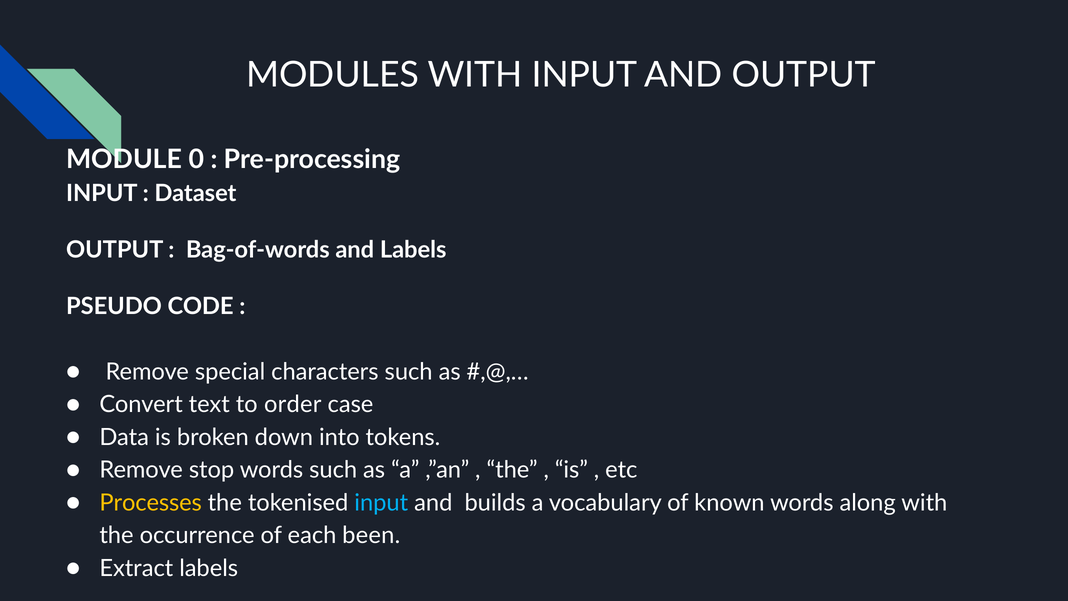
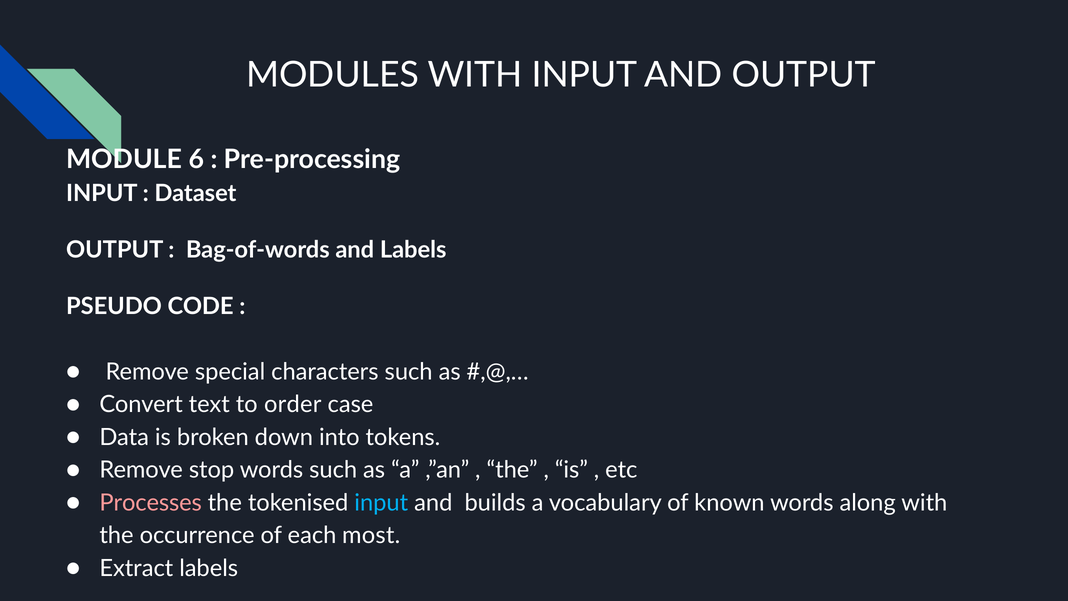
0: 0 -> 6
Processes colour: yellow -> pink
been: been -> most
